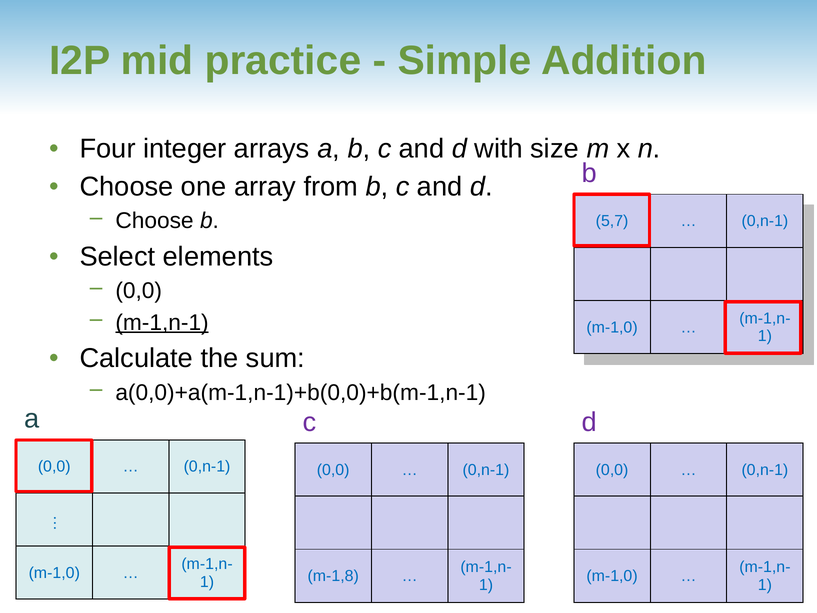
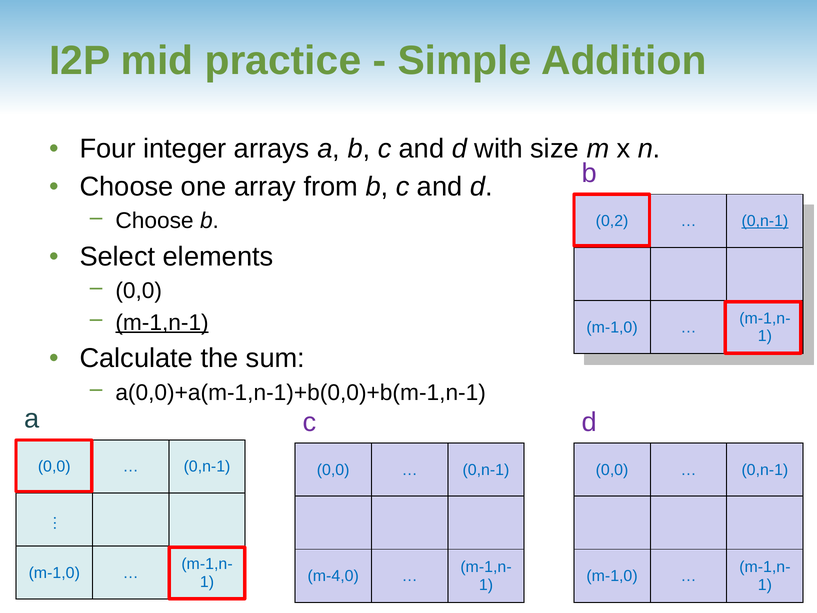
5,7: 5,7 -> 0,2
0,n-1 at (765, 221) underline: none -> present
m-1,8: m-1,8 -> m-4,0
